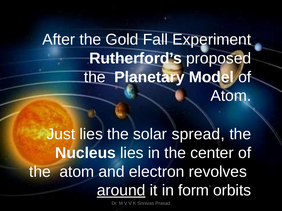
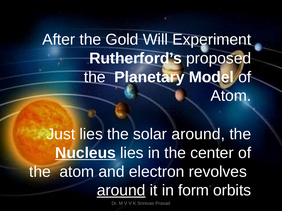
Fall: Fall -> Will
solar spread: spread -> around
Nucleus underline: none -> present
